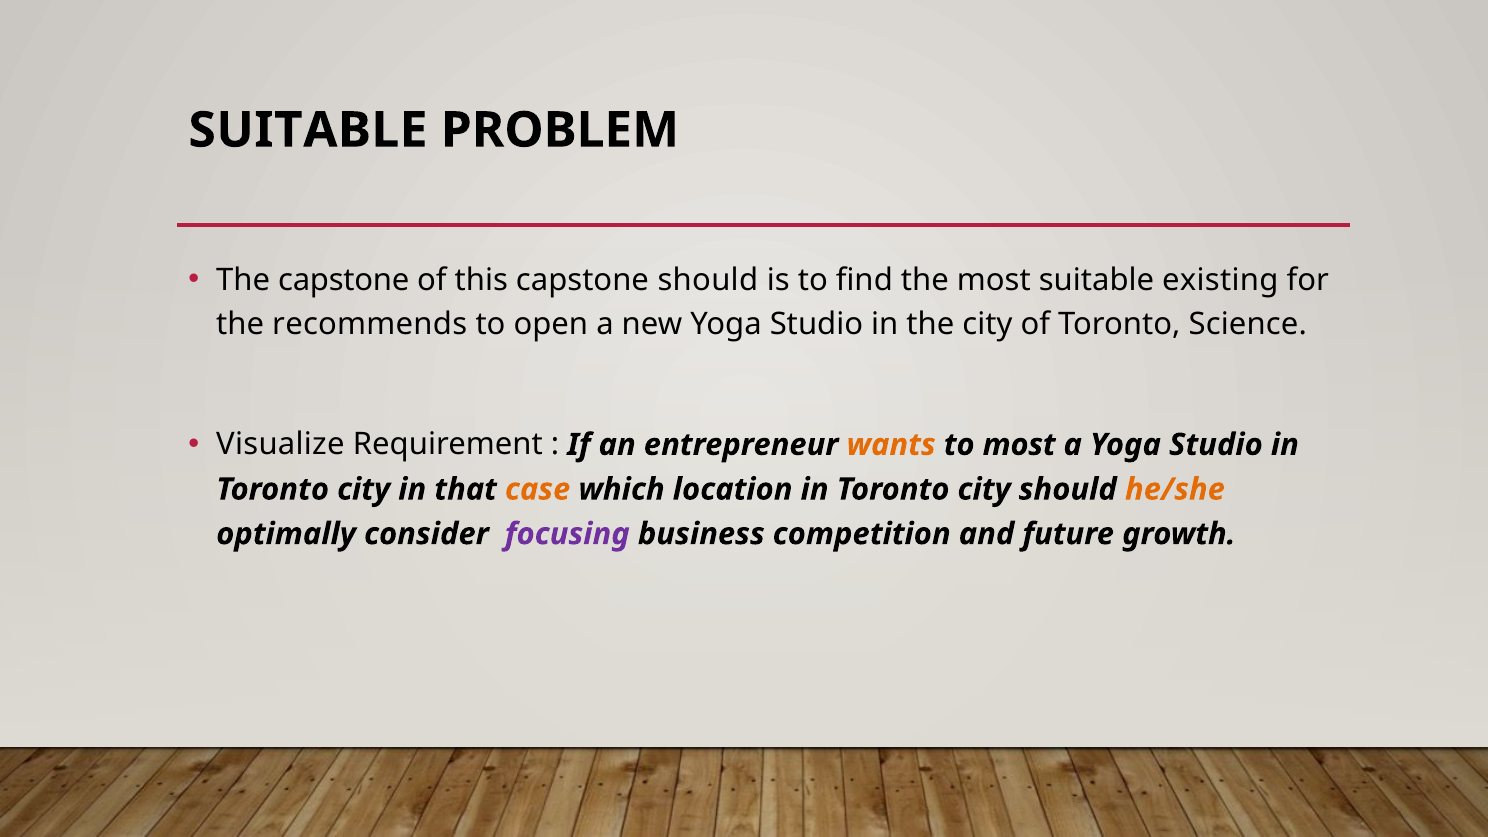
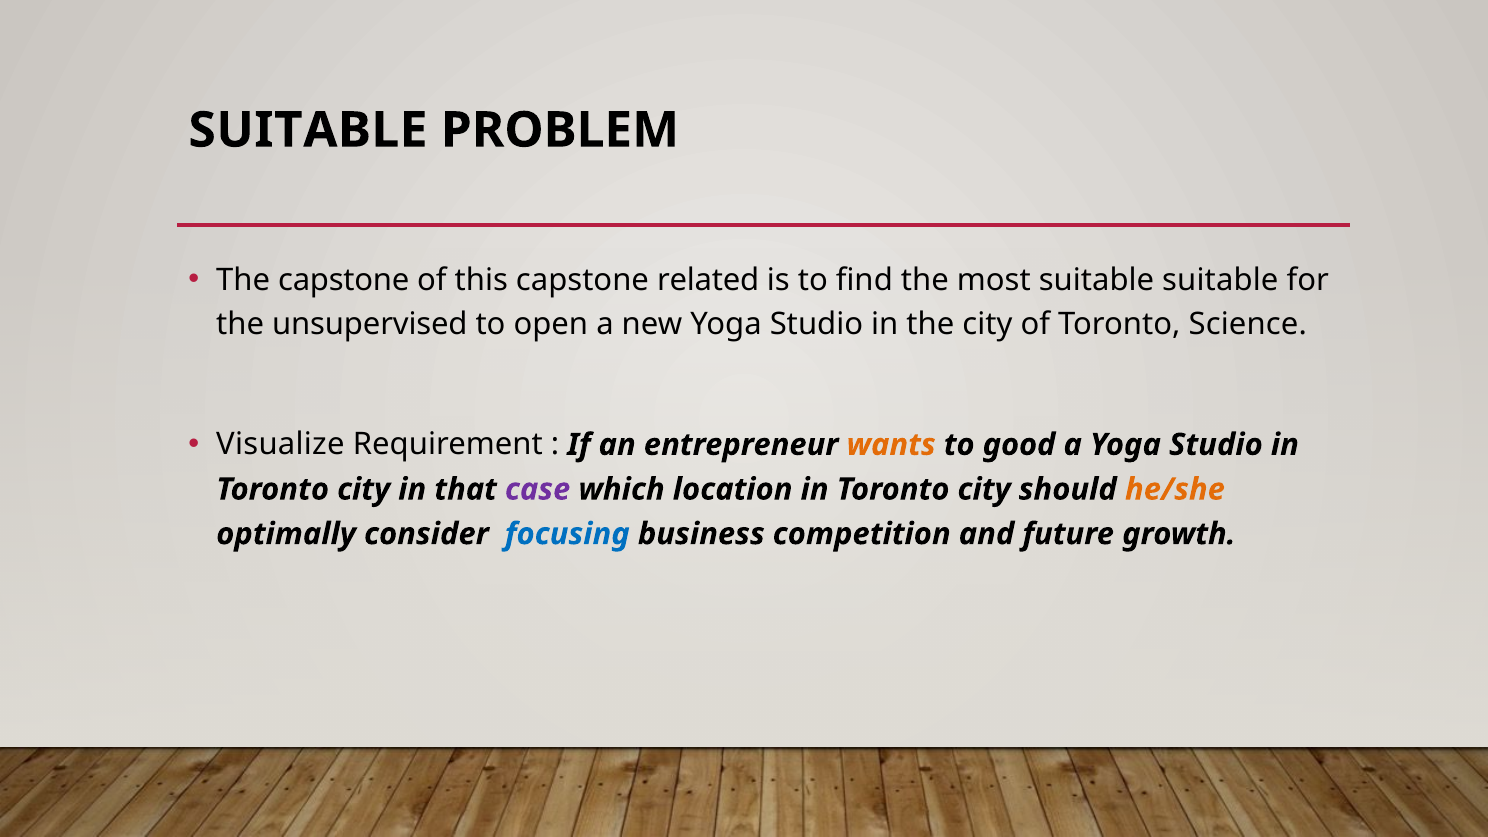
capstone should: should -> related
suitable existing: existing -> suitable
recommends: recommends -> unsupervised
to most: most -> good
case colour: orange -> purple
focusing colour: purple -> blue
